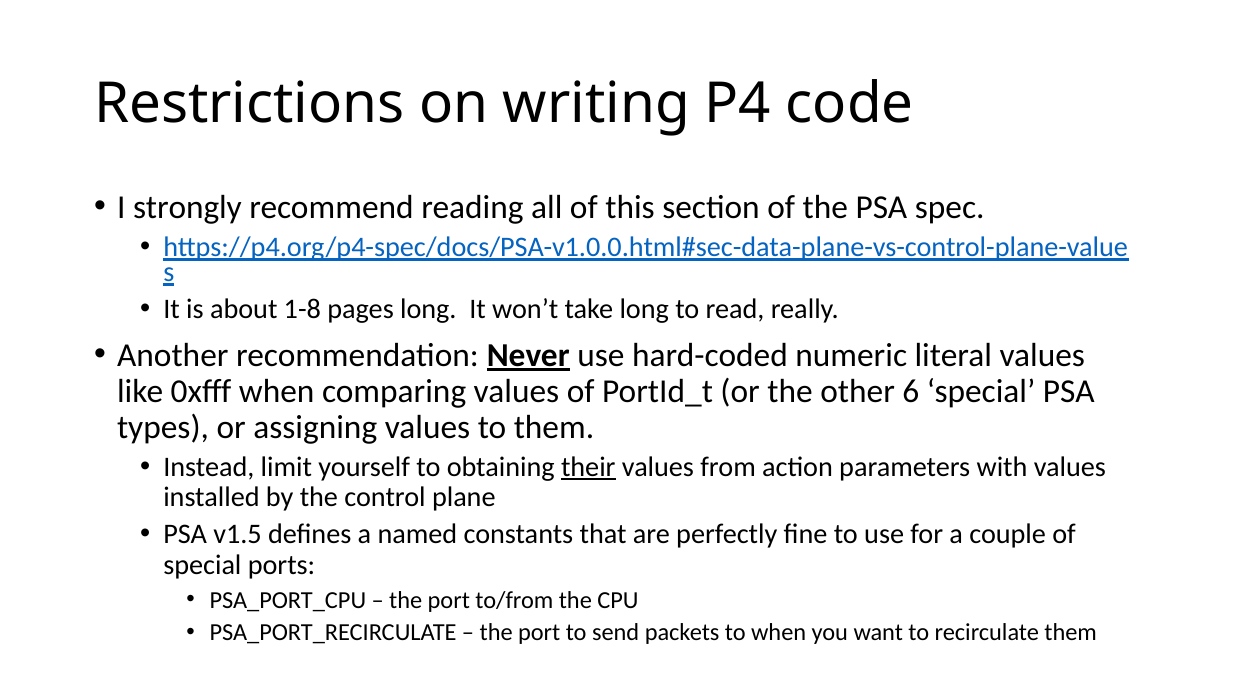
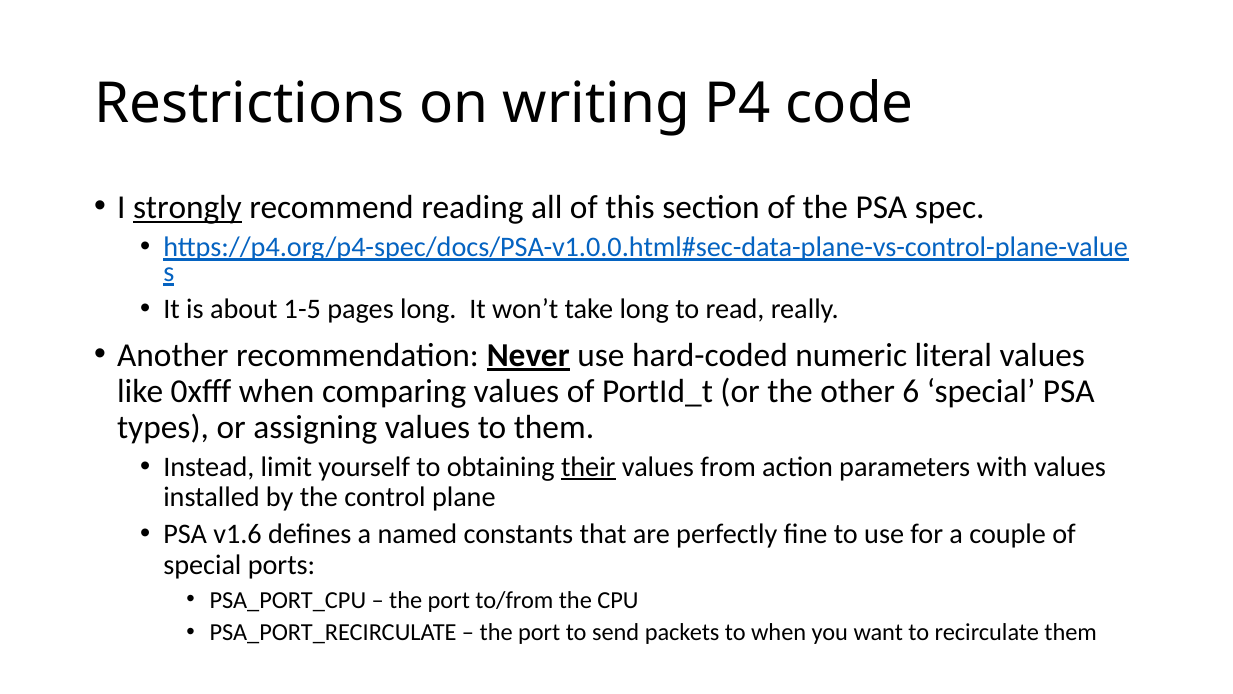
strongly underline: none -> present
1-8: 1-8 -> 1-5
v1.5: v1.5 -> v1.6
